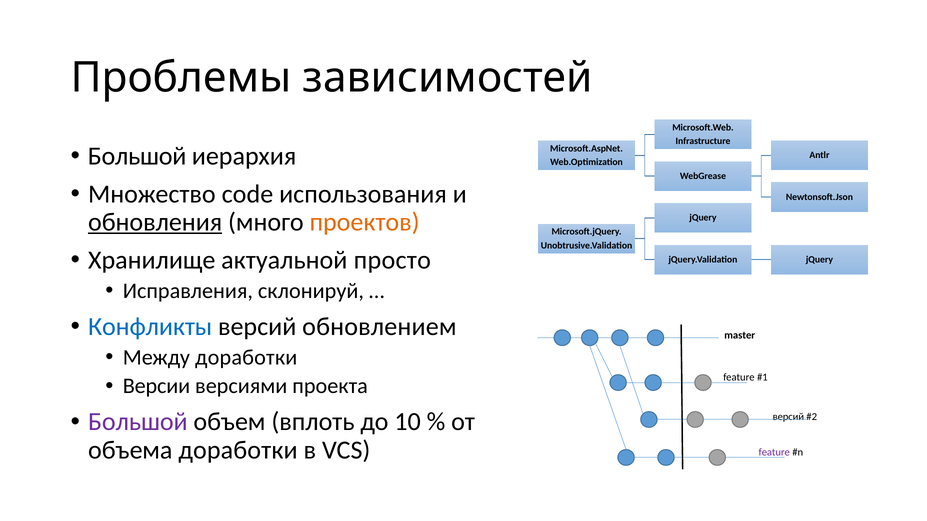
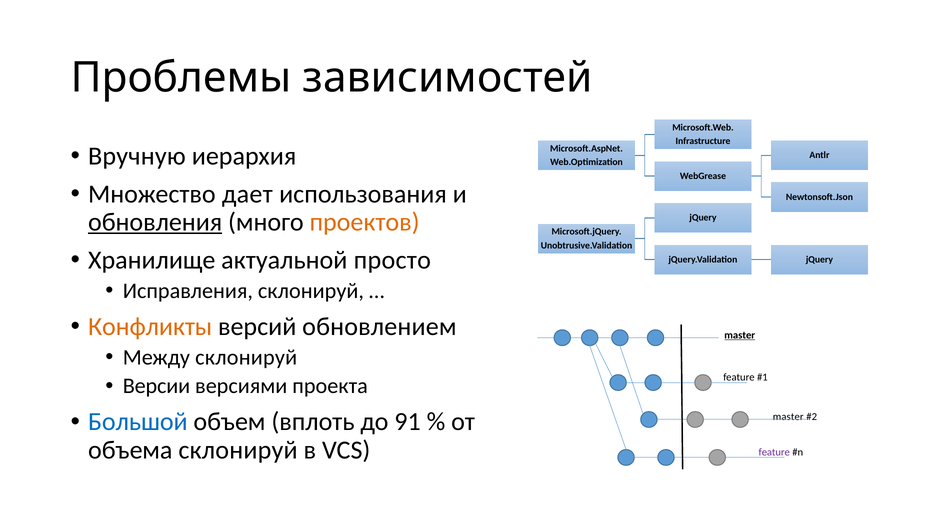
Большой at (137, 156): Большой -> Вручную
code: code -> дает
Конфликты colour: blue -> orange
master at (740, 335) underline: none -> present
Между доработки: доработки -> склонируй
Большой at (138, 422) colour: purple -> blue
10: 10 -> 91
версий at (788, 417): версий -> master
объема доработки: доработки -> склонируй
